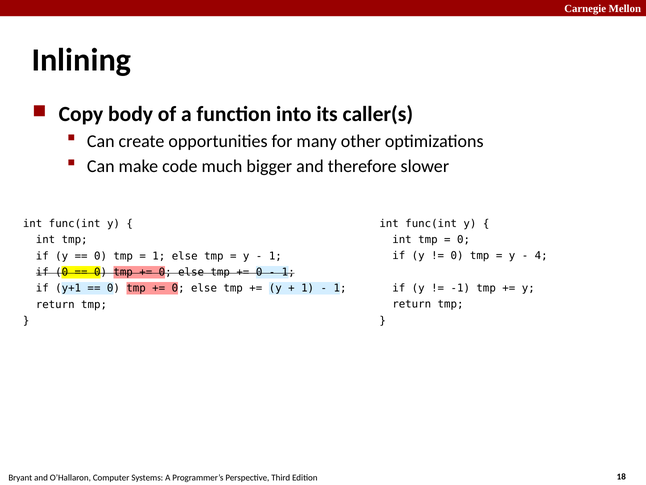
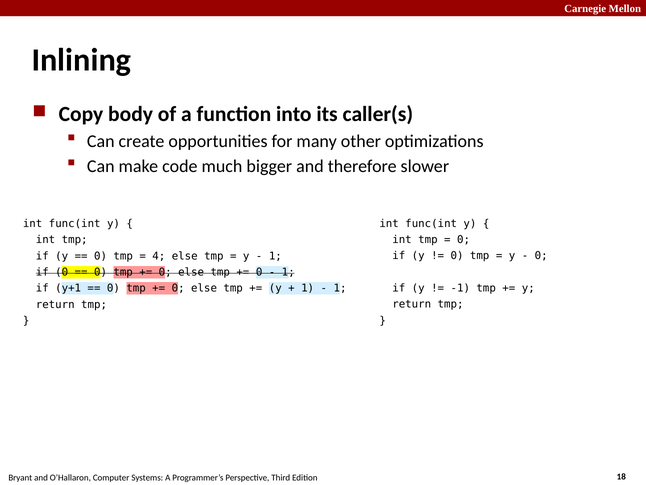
4 at (541, 256): 4 -> 0
1 at (159, 256): 1 -> 4
